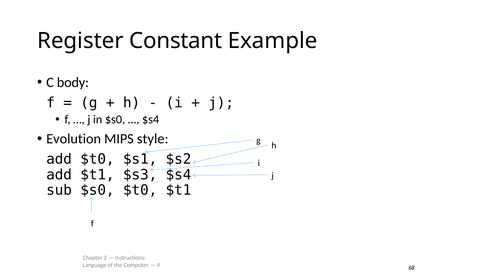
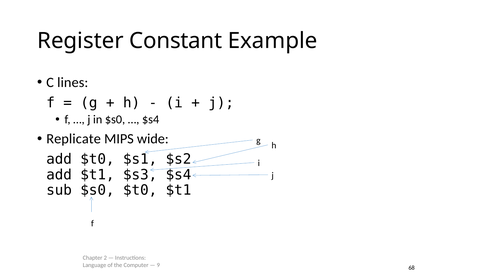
body: body -> lines
Evolution: Evolution -> Replicate
style: style -> wide
